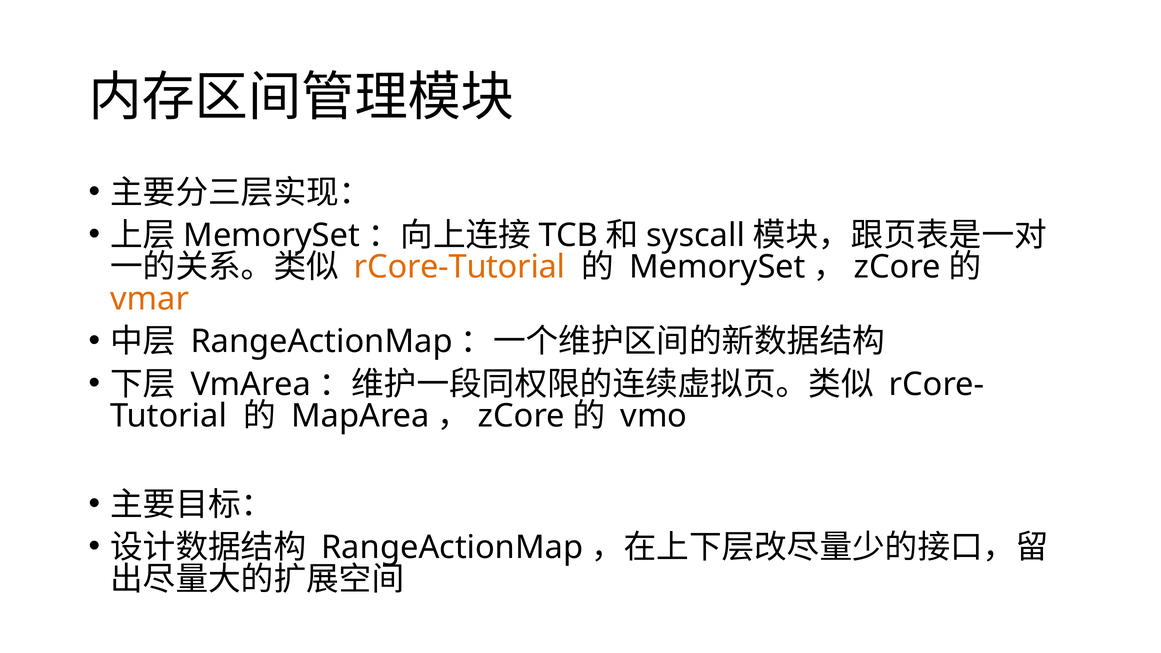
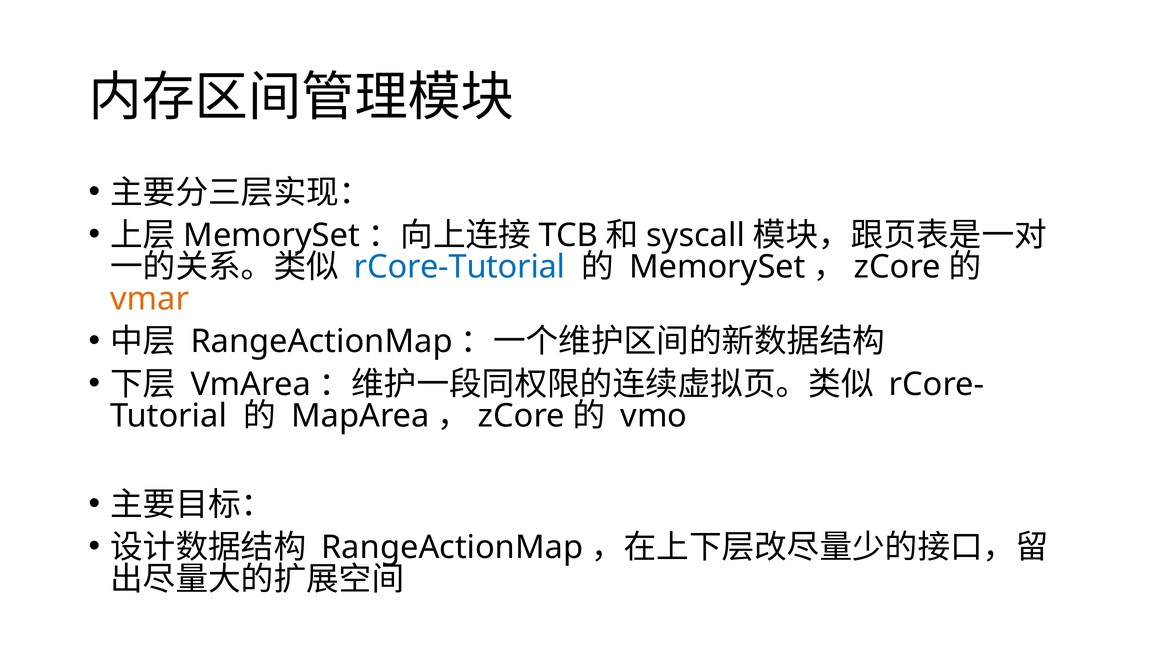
rCore-Tutorial colour: orange -> blue
